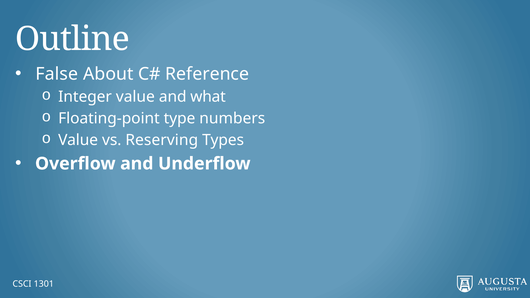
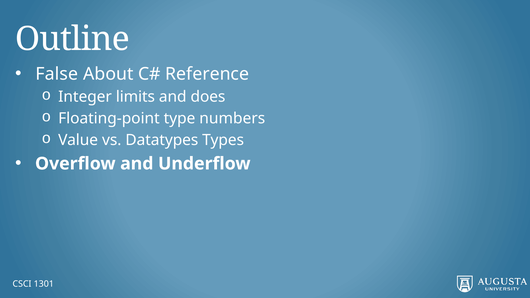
Integer value: value -> limits
what: what -> does
Reserving: Reserving -> Datatypes
